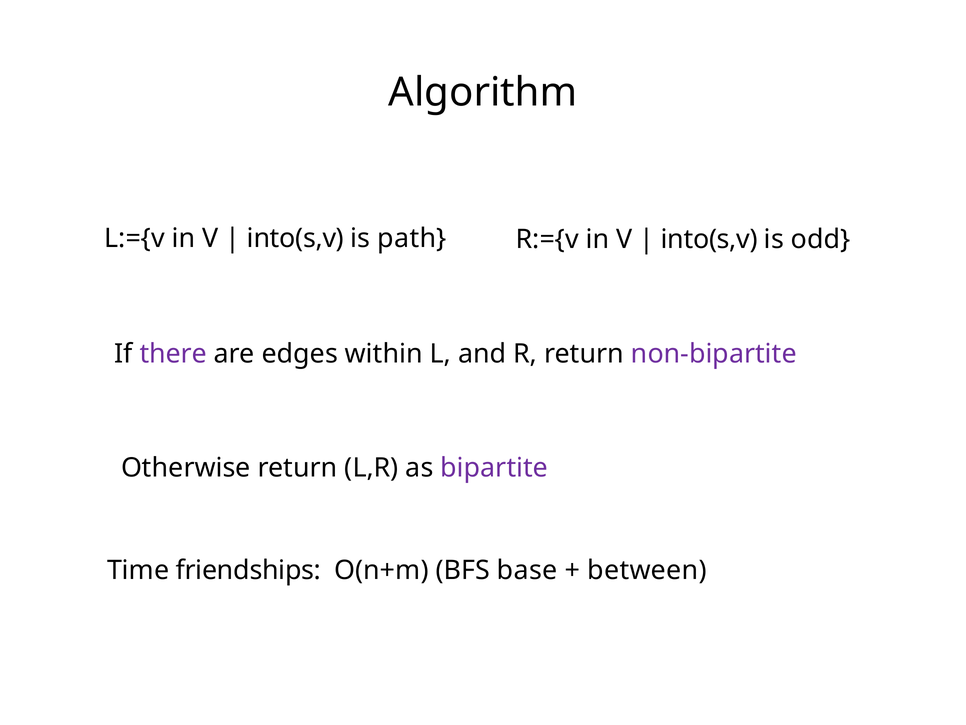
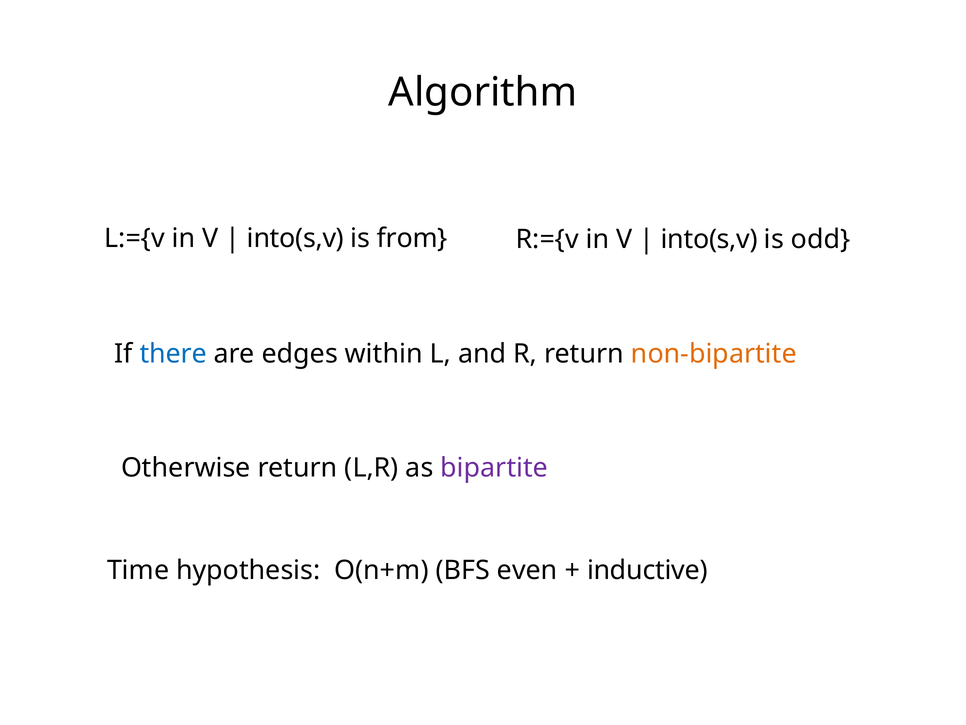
path: path -> from
there colour: purple -> blue
non-bipartite colour: purple -> orange
friendships: friendships -> hypothesis
base: base -> even
between: between -> inductive
